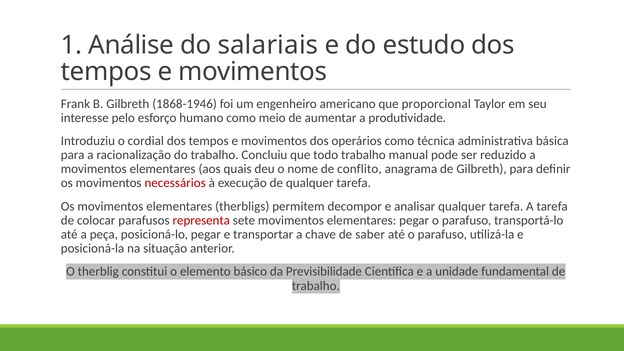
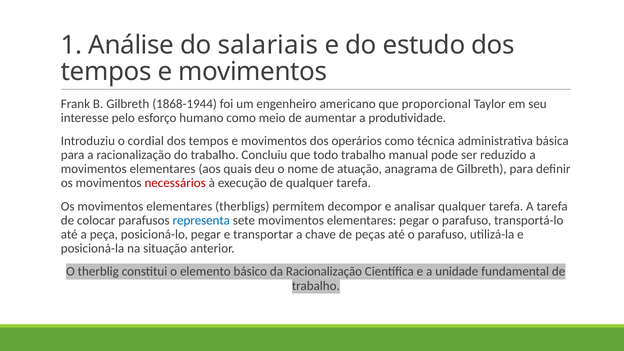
1868-1946: 1868-1946 -> 1868-1944
conflito: conflito -> atuação
representa colour: red -> blue
saber: saber -> peças
da Previsibilidade: Previsibilidade -> Racionalização
